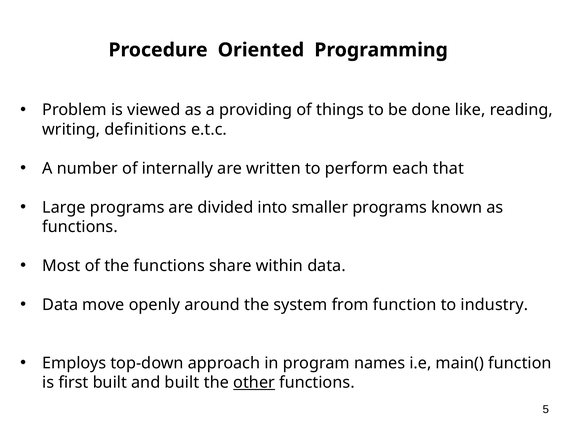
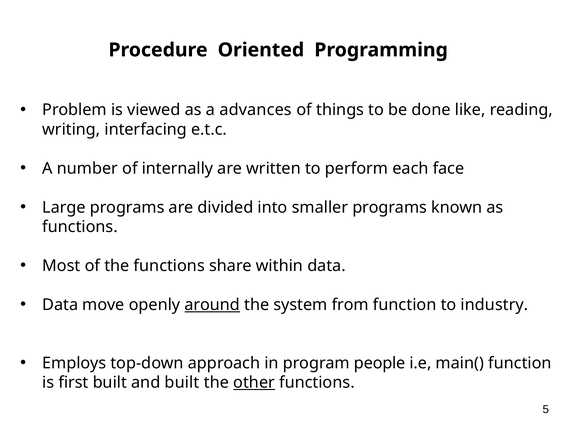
providing: providing -> advances
definitions: definitions -> interfacing
that: that -> face
around underline: none -> present
names: names -> people
